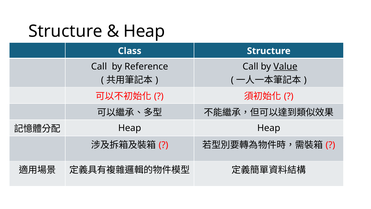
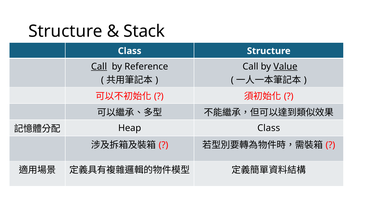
Heap at (144, 31): Heap -> Stack
Call at (99, 66) underline: none -> present
Heap Heap: Heap -> Class
